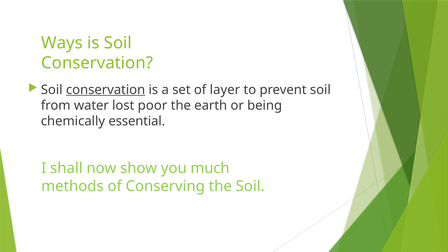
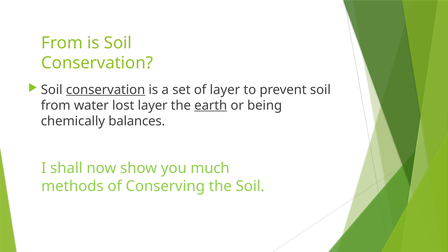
Ways at (62, 43): Ways -> From
lost poor: poor -> layer
earth underline: none -> present
essential: essential -> balances
